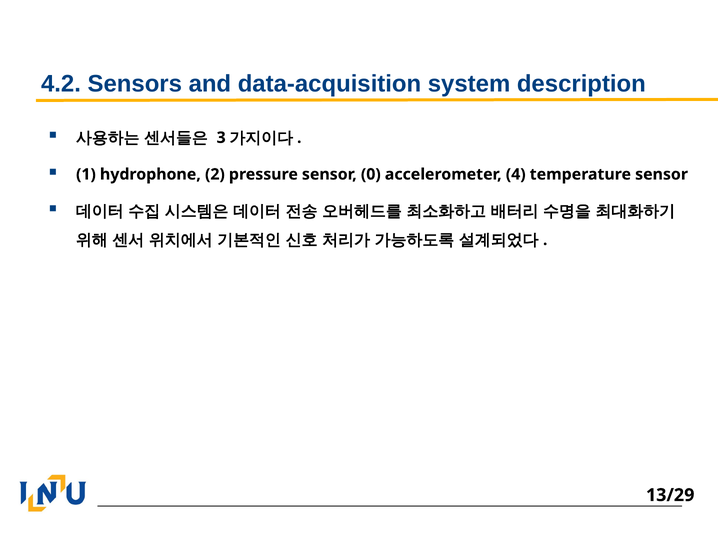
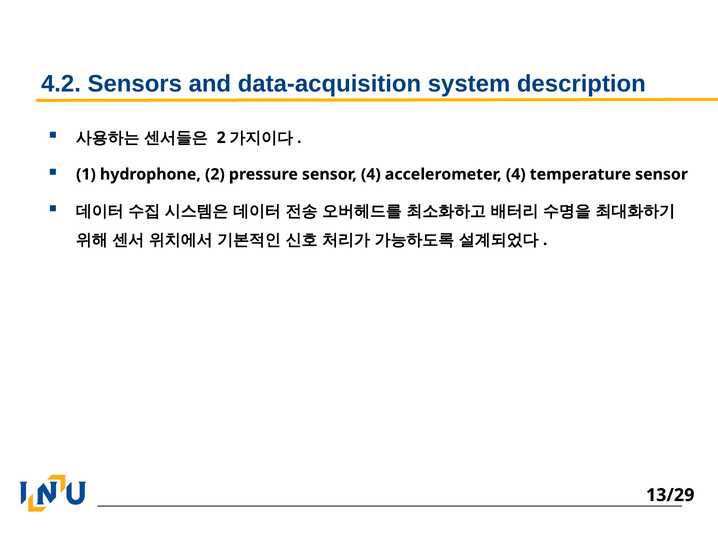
3 at (221, 138): 3 -> 2
sensor 0: 0 -> 4
